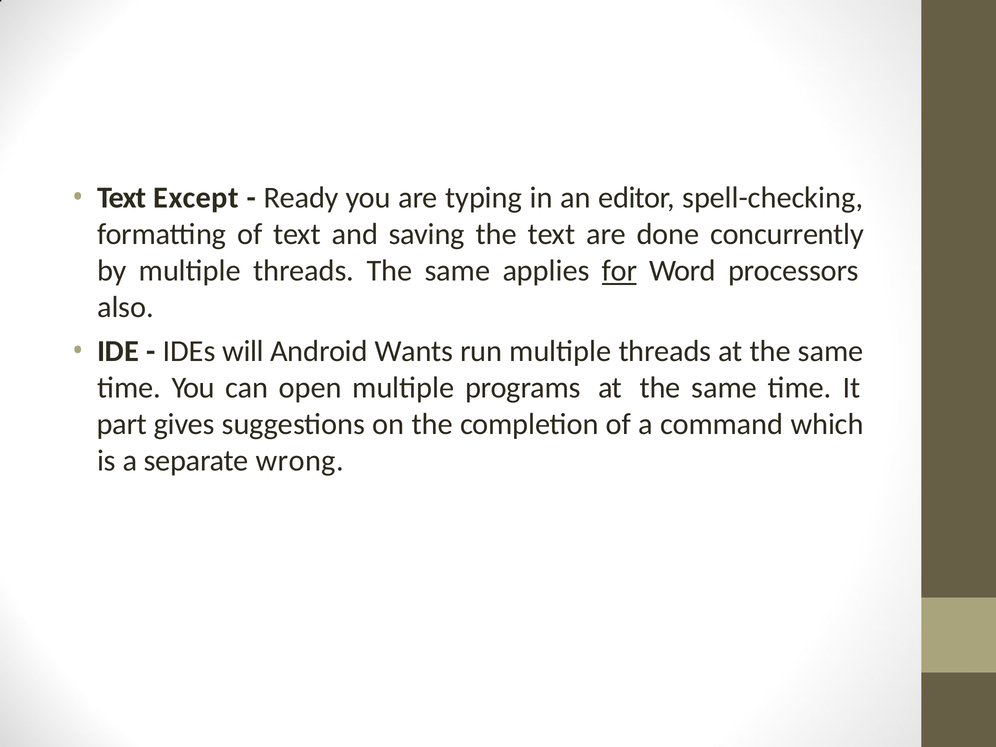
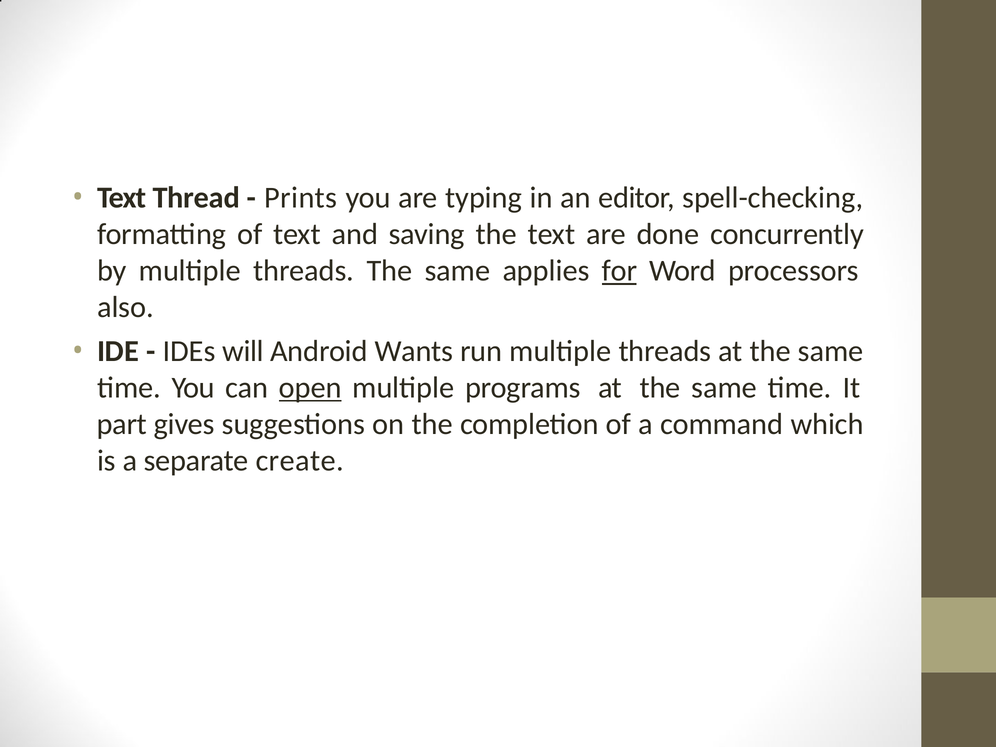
Except: Except -> Thread
Ready: Ready -> Prints
open underline: none -> present
wrong: wrong -> create
